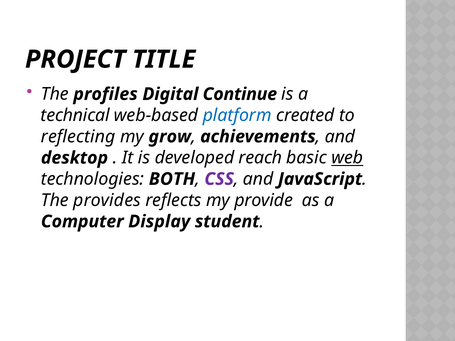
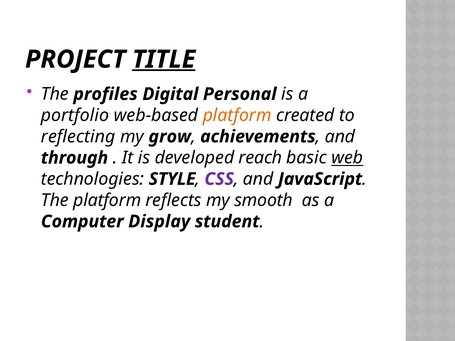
TITLE underline: none -> present
Continue: Continue -> Personal
technical: technical -> portfolio
platform at (237, 115) colour: blue -> orange
desktop: desktop -> through
BOTH: BOTH -> STYLE
The provides: provides -> platform
provide: provide -> smooth
